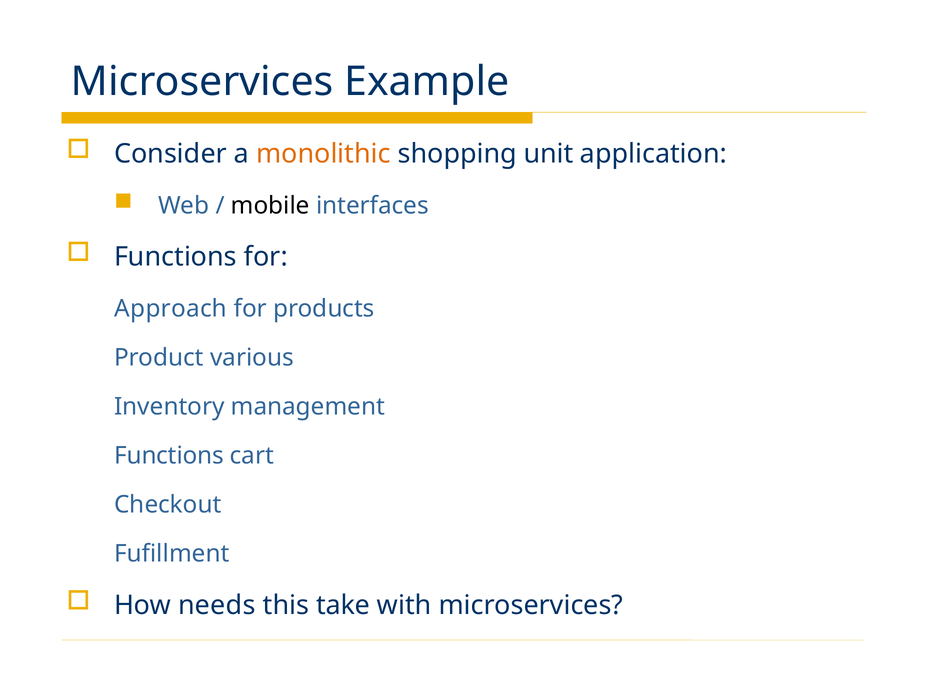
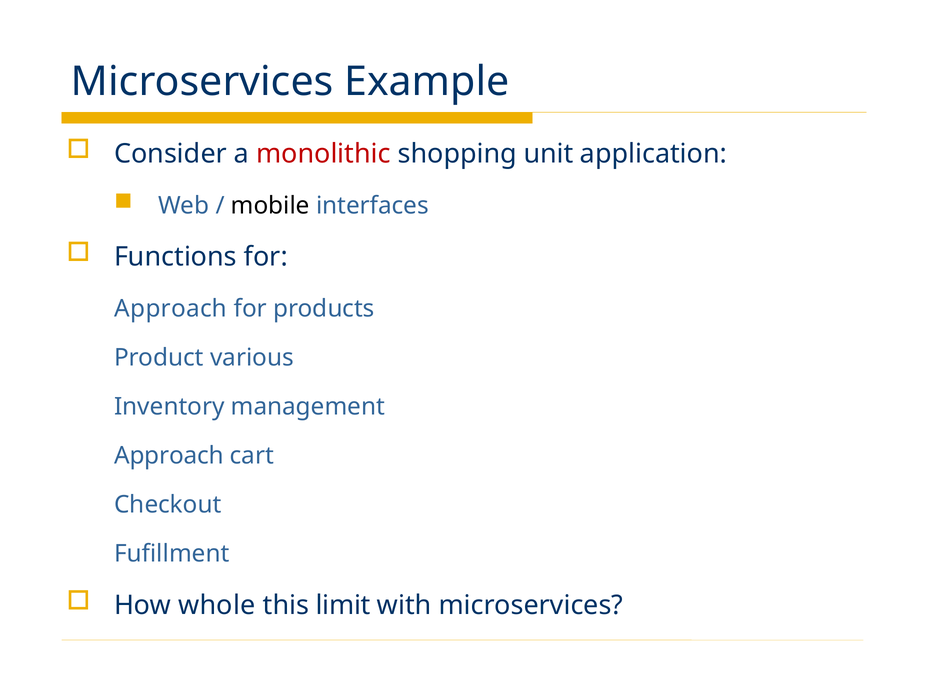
monolithic colour: orange -> red
Functions at (169, 456): Functions -> Approach
needs: needs -> whole
take: take -> limit
